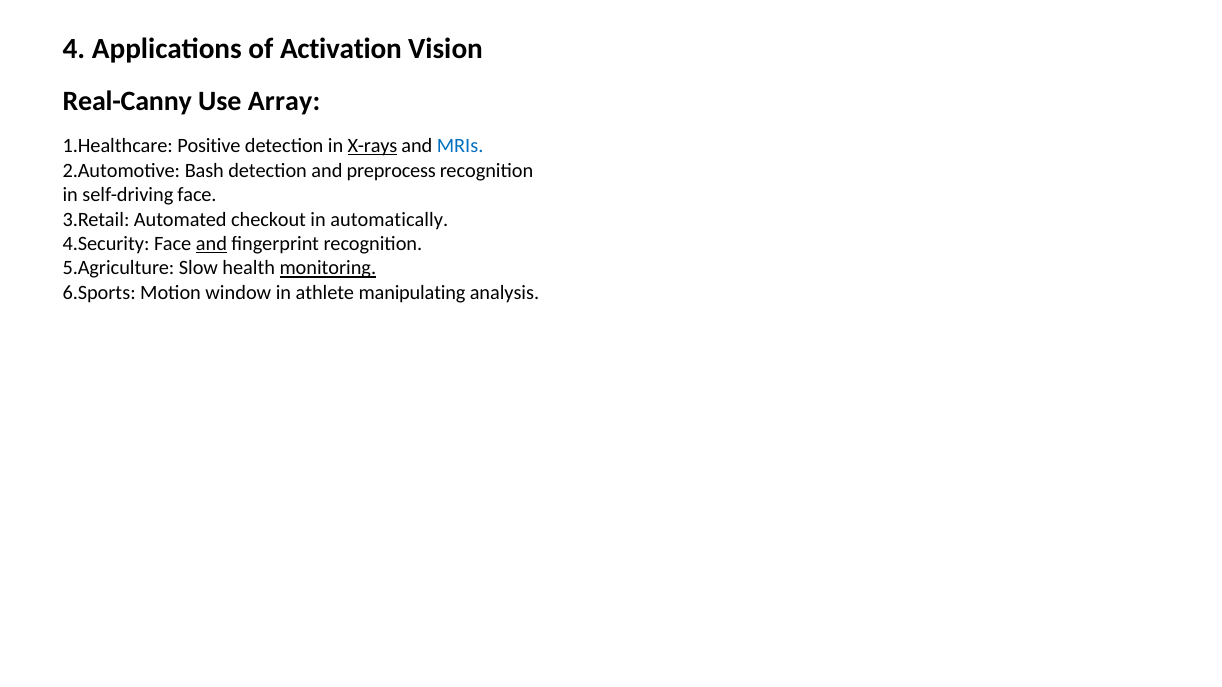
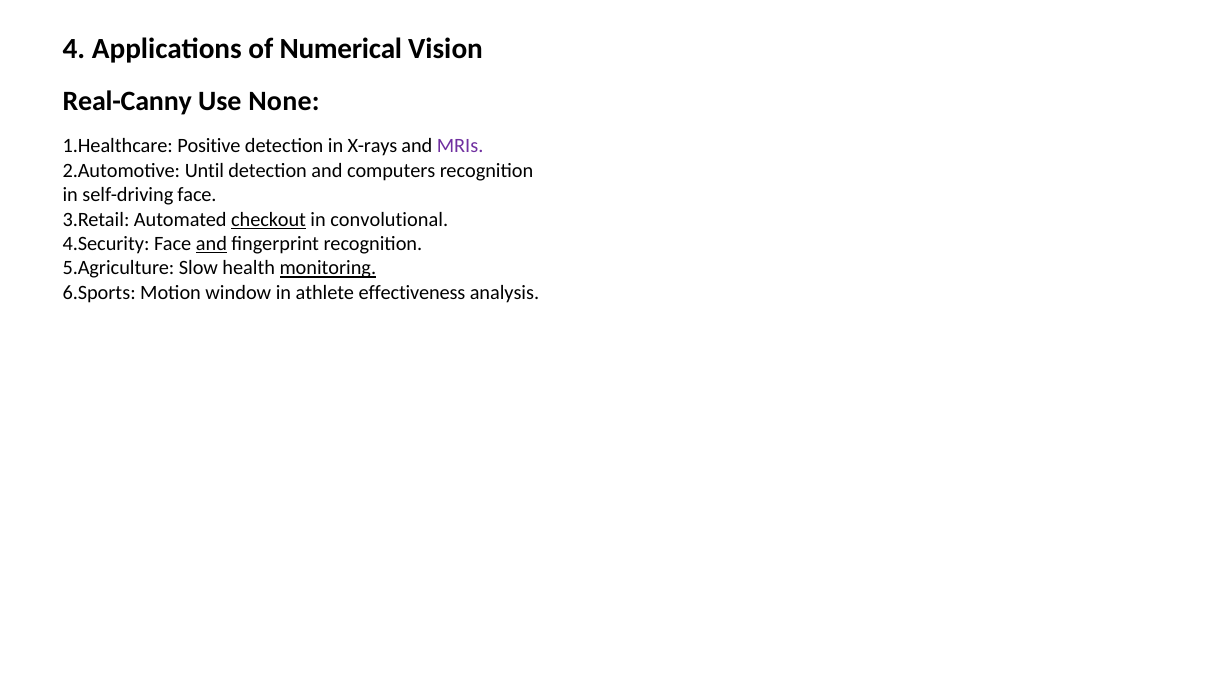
Activation: Activation -> Numerical
Array: Array -> None
X-rays underline: present -> none
MRIs colour: blue -> purple
Bash: Bash -> Until
preprocess: preprocess -> computers
checkout underline: none -> present
automatically: automatically -> convolutional
manipulating: manipulating -> effectiveness
